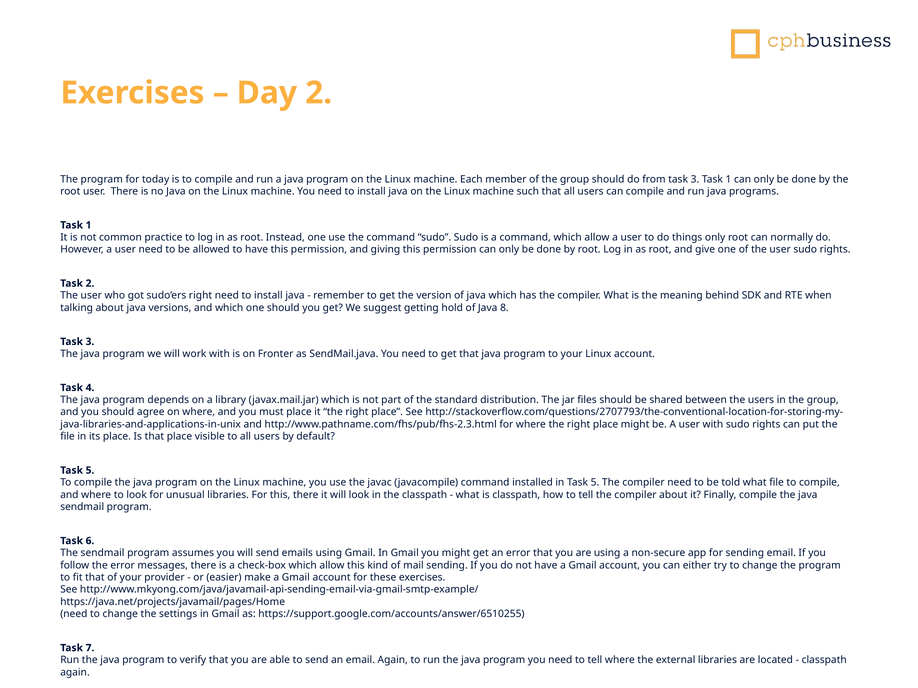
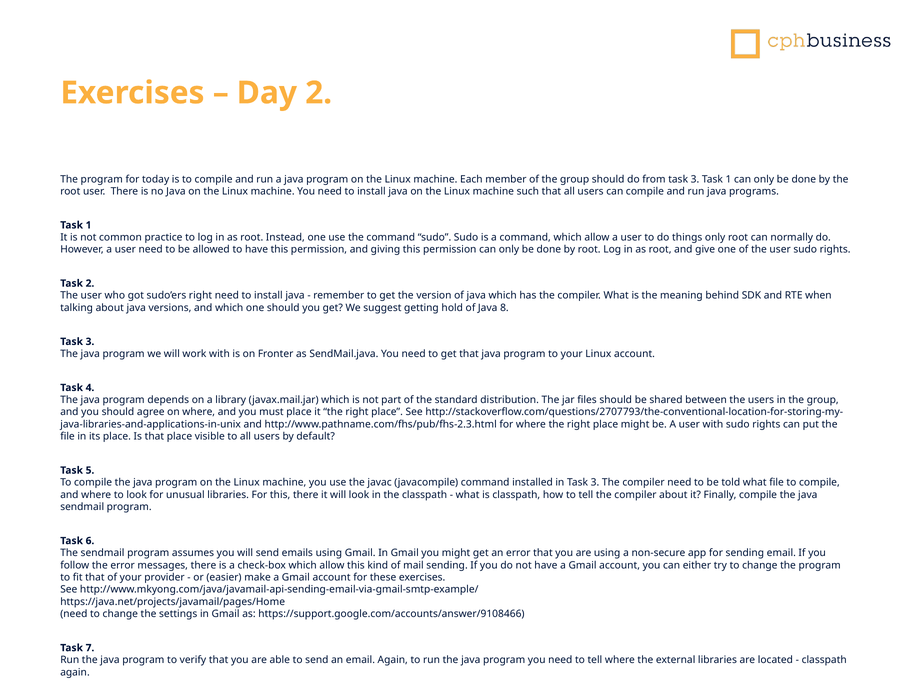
in Task 5: 5 -> 3
https://support.google.com/accounts/answer/6510255: https://support.google.com/accounts/answer/6510255 -> https://support.google.com/accounts/answer/9108466
